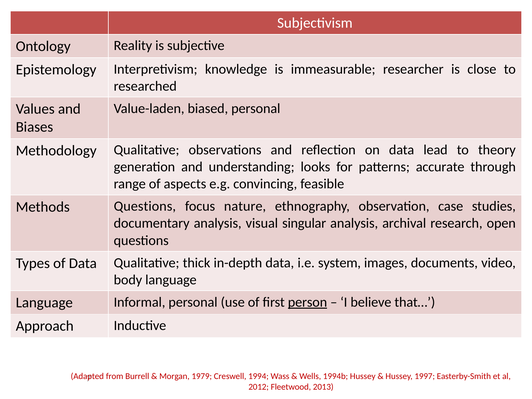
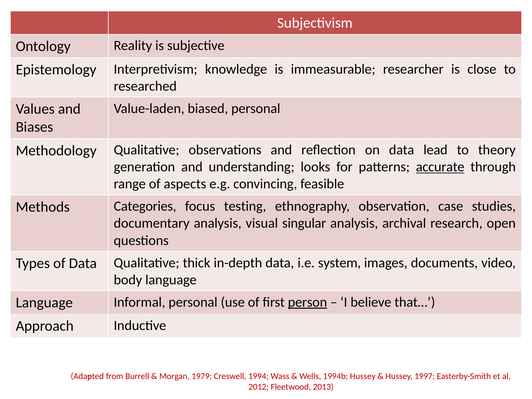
accurate underline: none -> present
Methods Questions: Questions -> Categories
nature: nature -> testing
